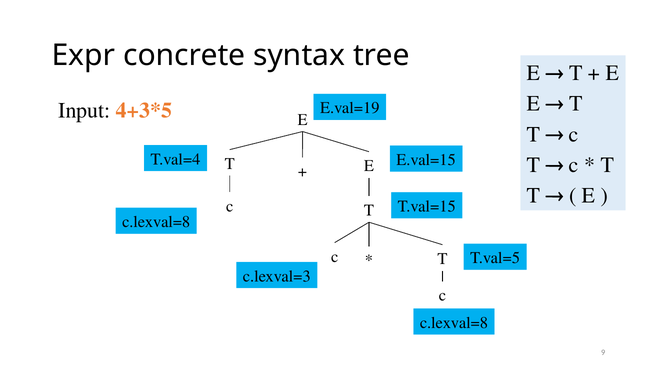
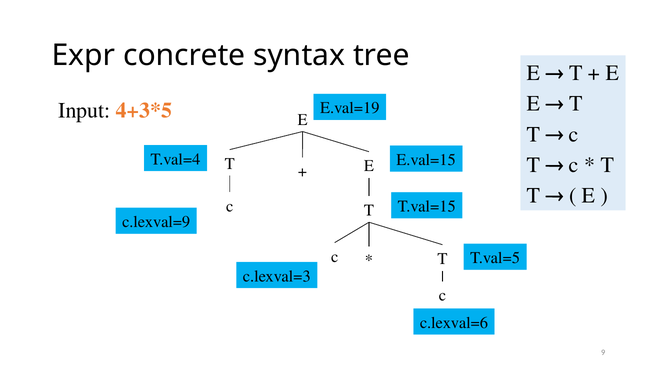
c.lexval=8 at (156, 222): c.lexval=8 -> c.lexval=9
c.lexval=8 at (454, 323): c.lexval=8 -> c.lexval=6
